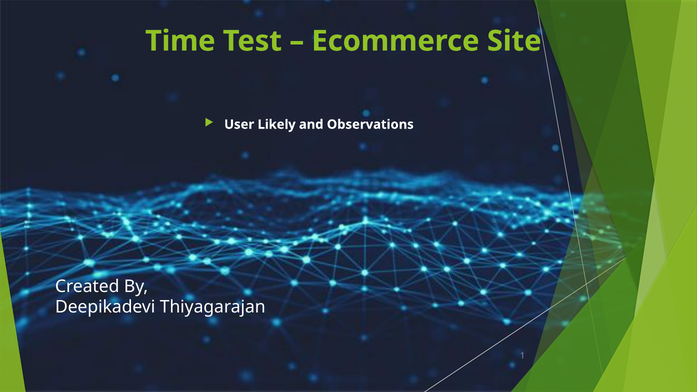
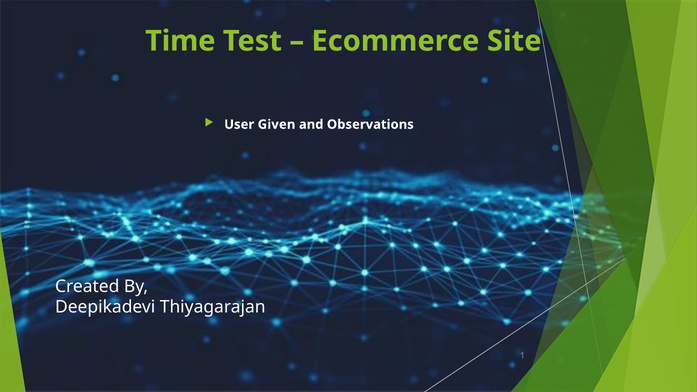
Likely: Likely -> Given
